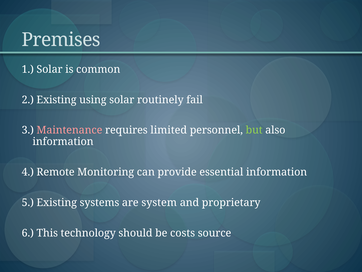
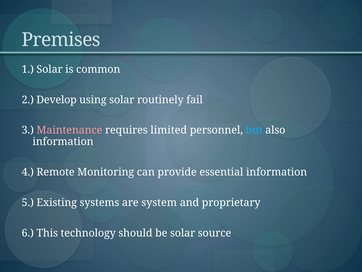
2 Existing: Existing -> Develop
but colour: light green -> light blue
be costs: costs -> solar
